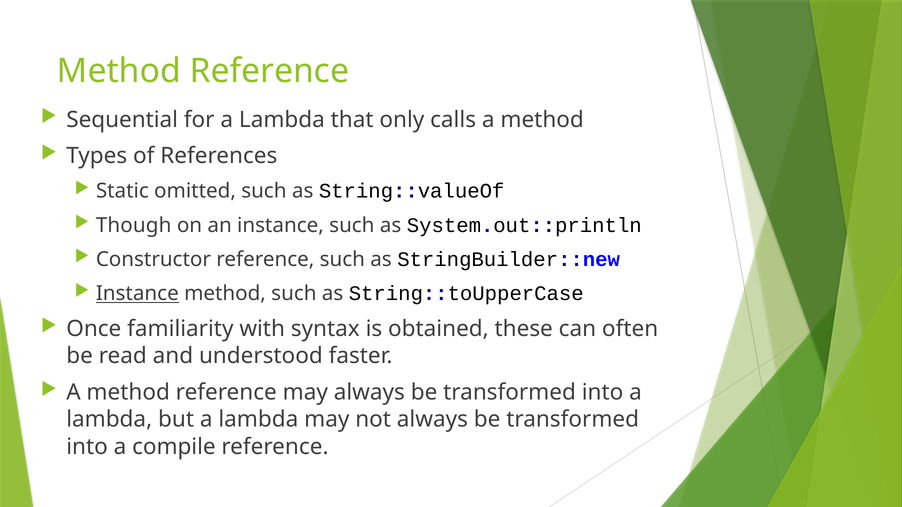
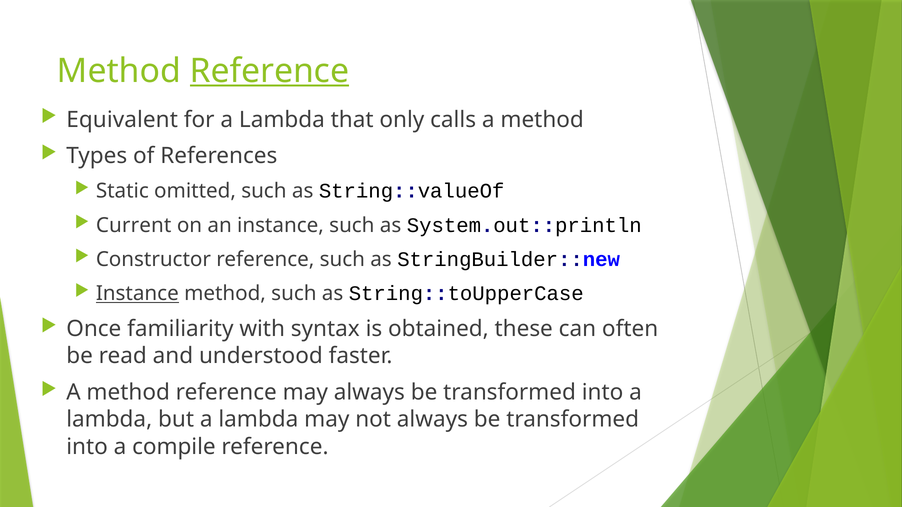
Reference at (269, 71) underline: none -> present
Sequential: Sequential -> Equivalent
Though: Though -> Current
